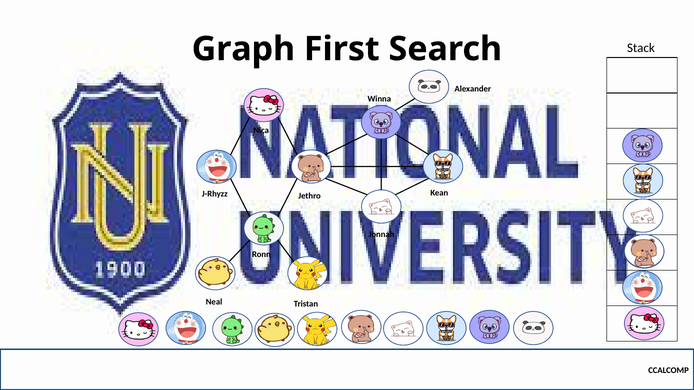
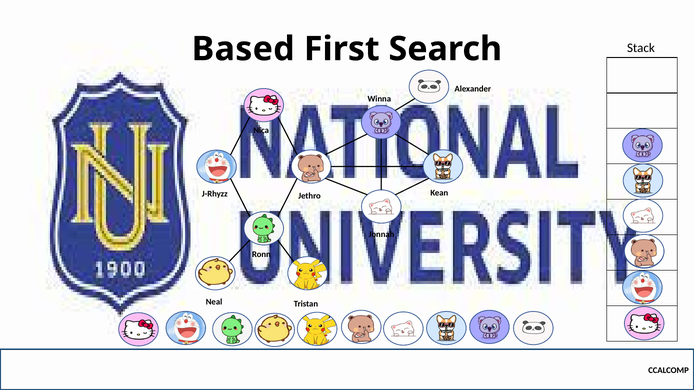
Graph: Graph -> Based
